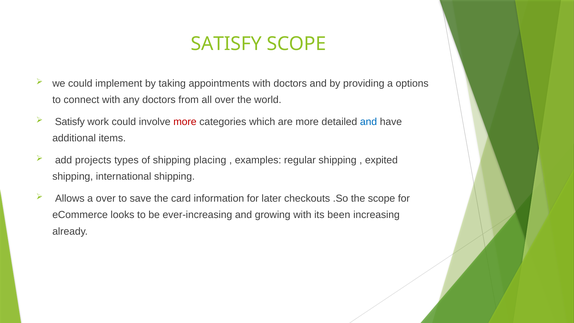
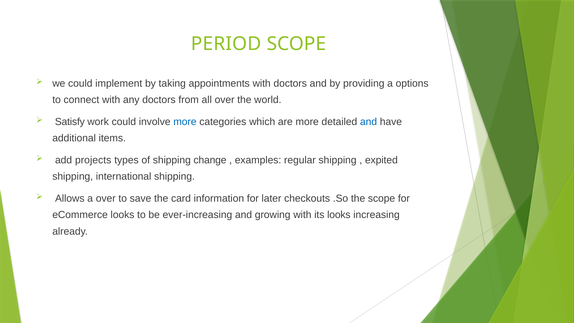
SATISFY at (226, 44): SATISFY -> PERIOD
more at (185, 122) colour: red -> blue
placing: placing -> change
its been: been -> looks
